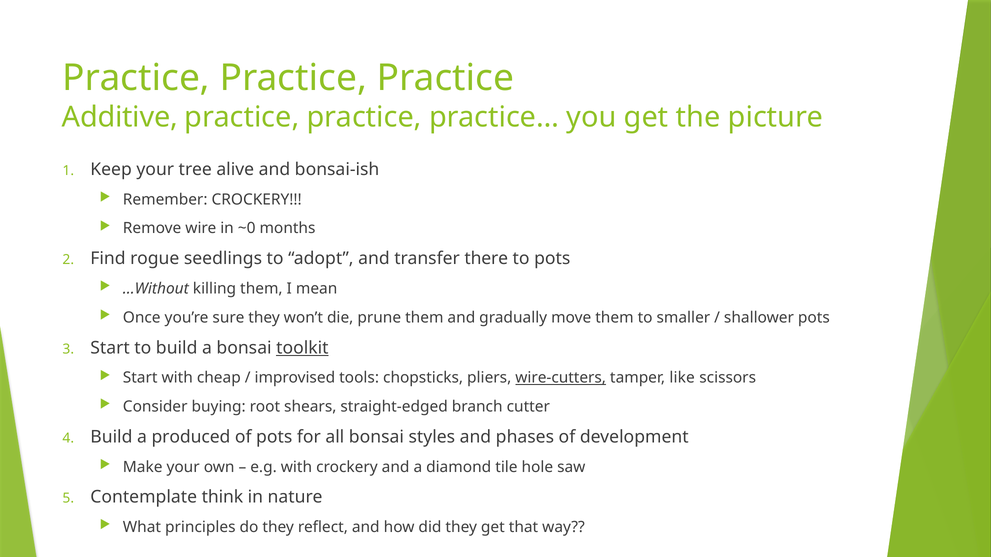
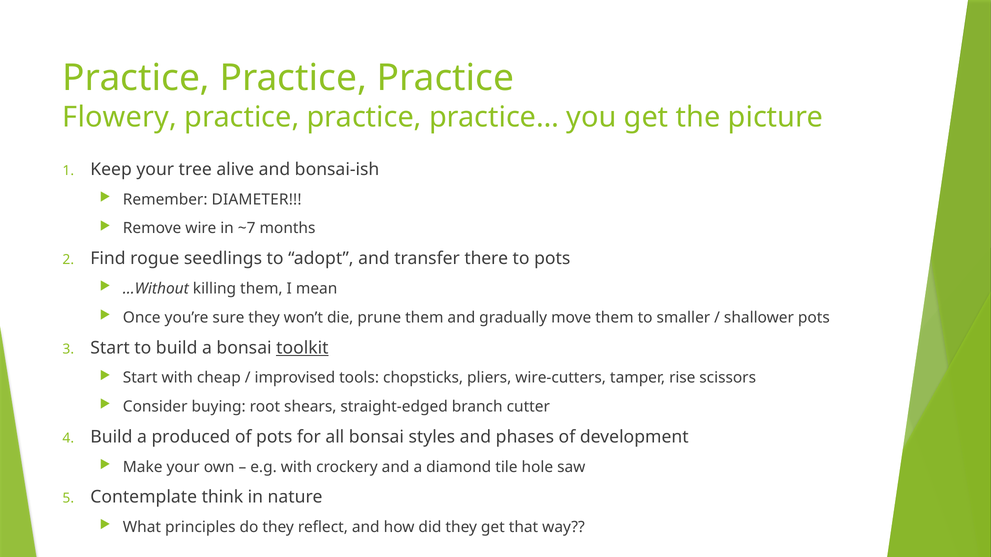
Additive: Additive -> Flowery
Remember CROCKERY: CROCKERY -> DIAMETER
~0: ~0 -> ~7
wire-cutters underline: present -> none
like: like -> rise
